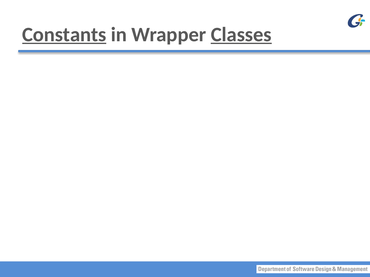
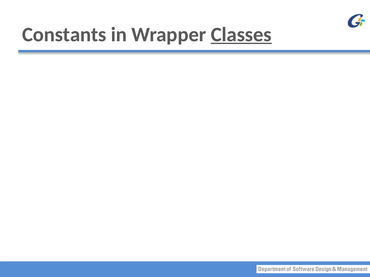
Constants at (64, 35) underline: present -> none
